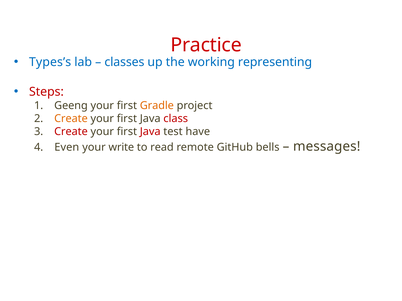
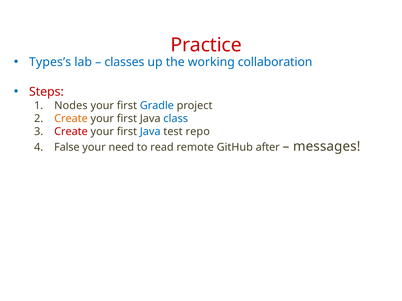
representing: representing -> collaboration
Geeng: Geeng -> Nodes
Gradle colour: orange -> blue
class colour: red -> blue
Java at (150, 132) colour: red -> blue
have: have -> repo
Even: Even -> False
write: write -> need
bells: bells -> after
